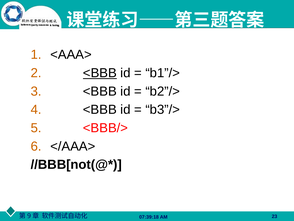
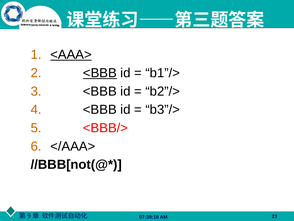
<AAA> underline: none -> present
